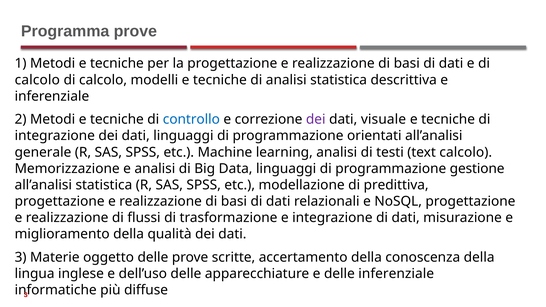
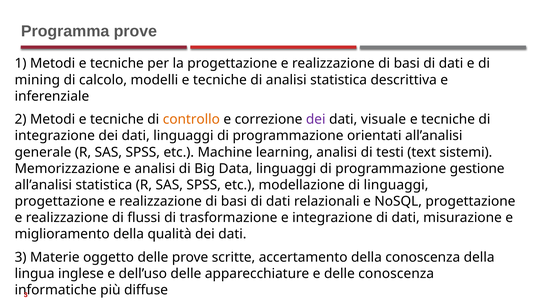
calcolo at (37, 80): calcolo -> mining
controllo colour: blue -> orange
text calcolo: calcolo -> sistemi
di predittiva: predittiva -> linguaggi
delle inferenziale: inferenziale -> conoscenza
